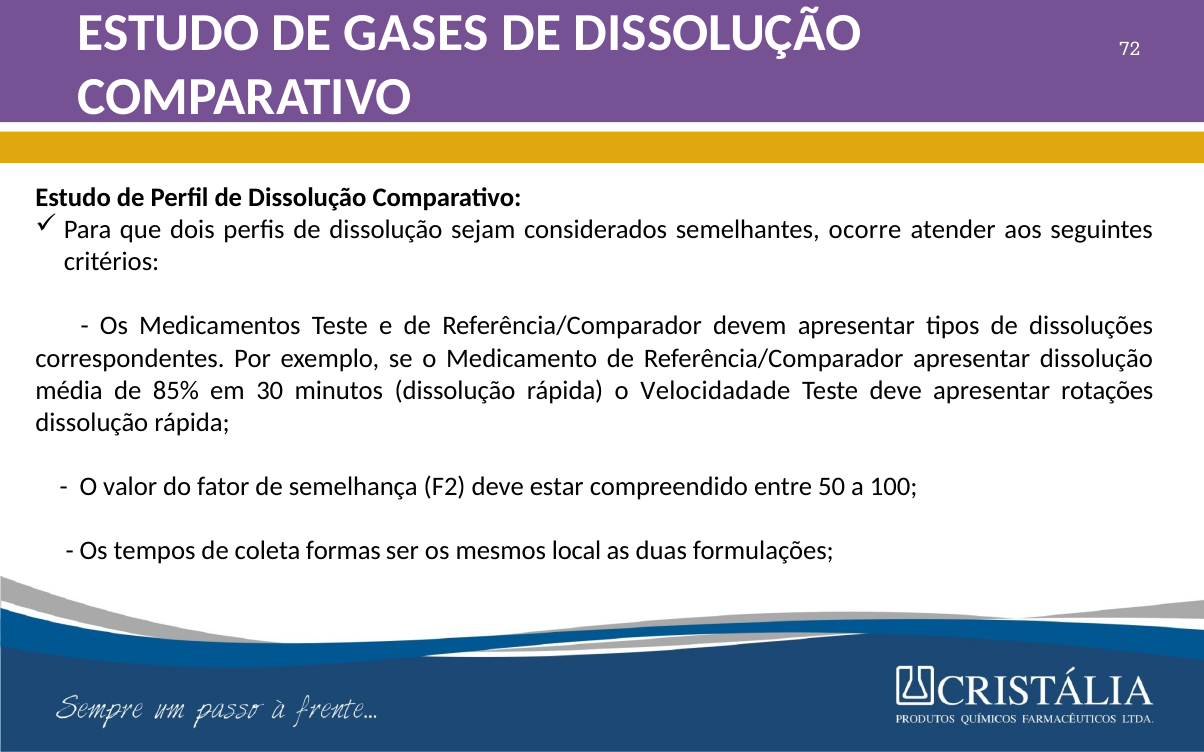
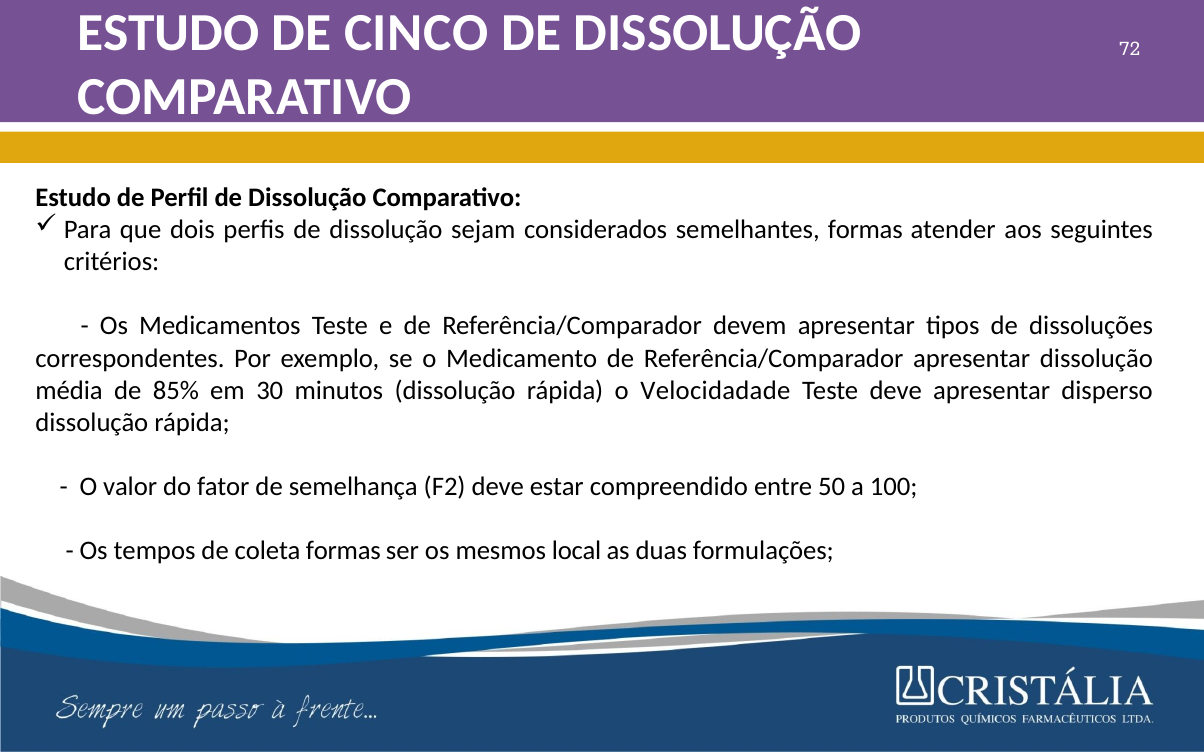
GASES: GASES -> CINCO
semelhantes ocorre: ocorre -> formas
rotações: rotações -> disperso
